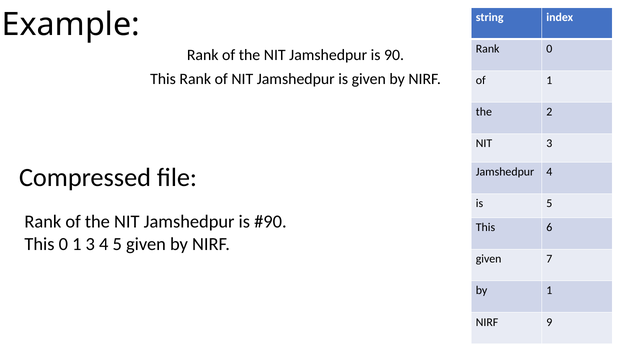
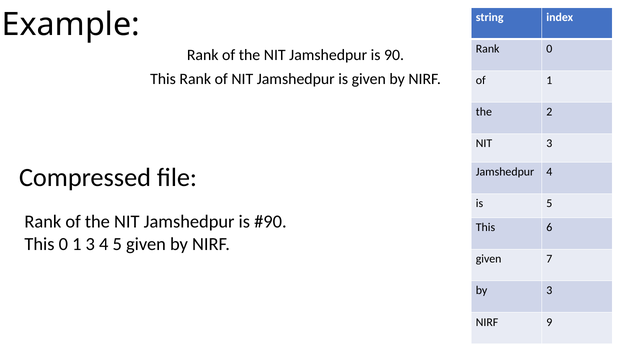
by 1: 1 -> 3
